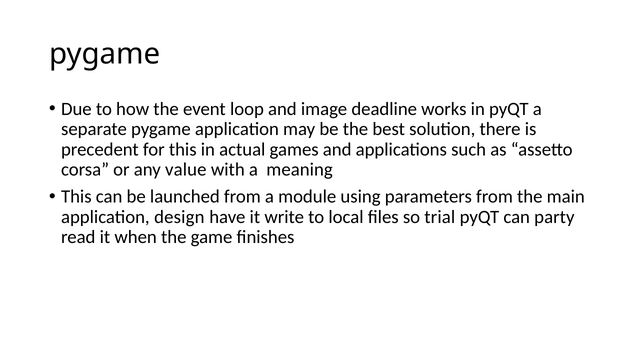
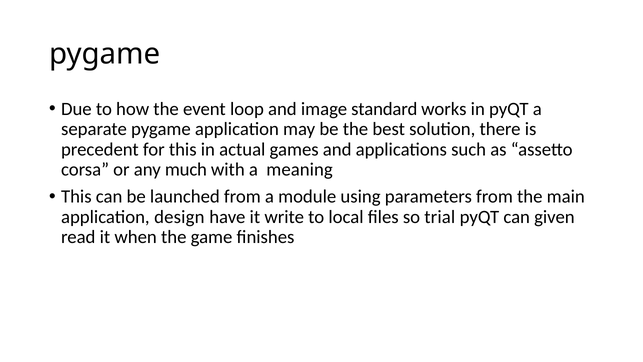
deadline: deadline -> standard
value: value -> much
party: party -> given
